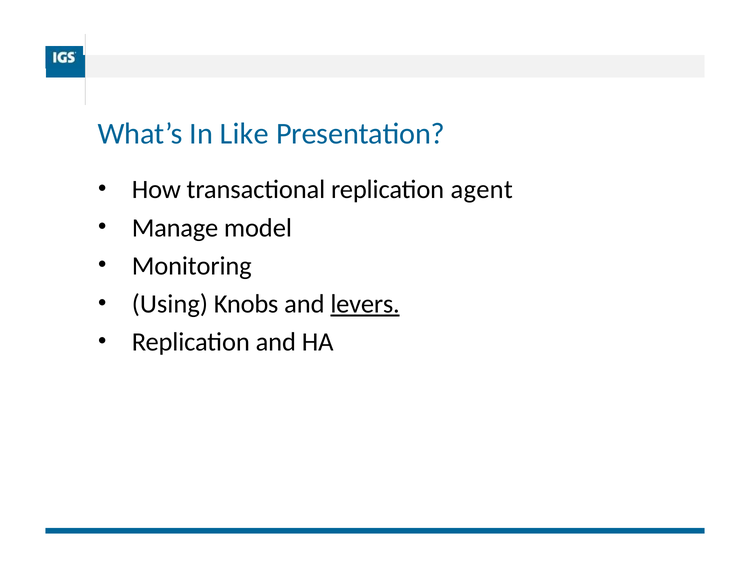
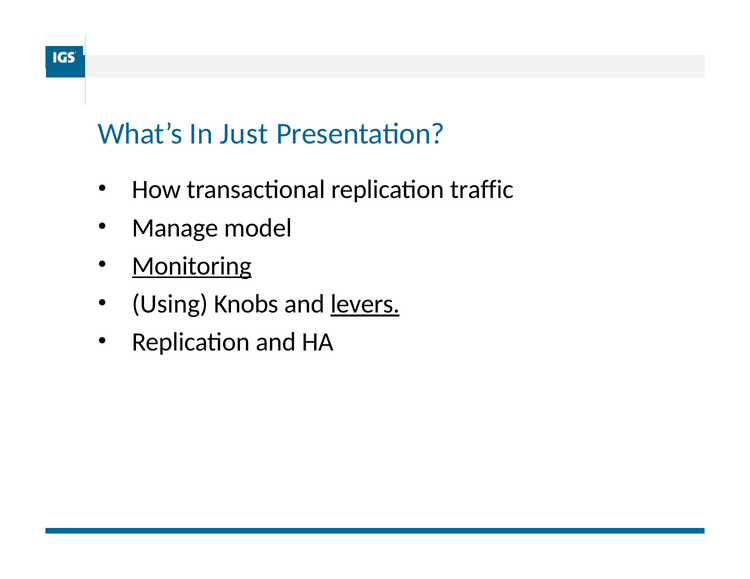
Like: Like -> Just
agent: agent -> traffic
Monitoring underline: none -> present
